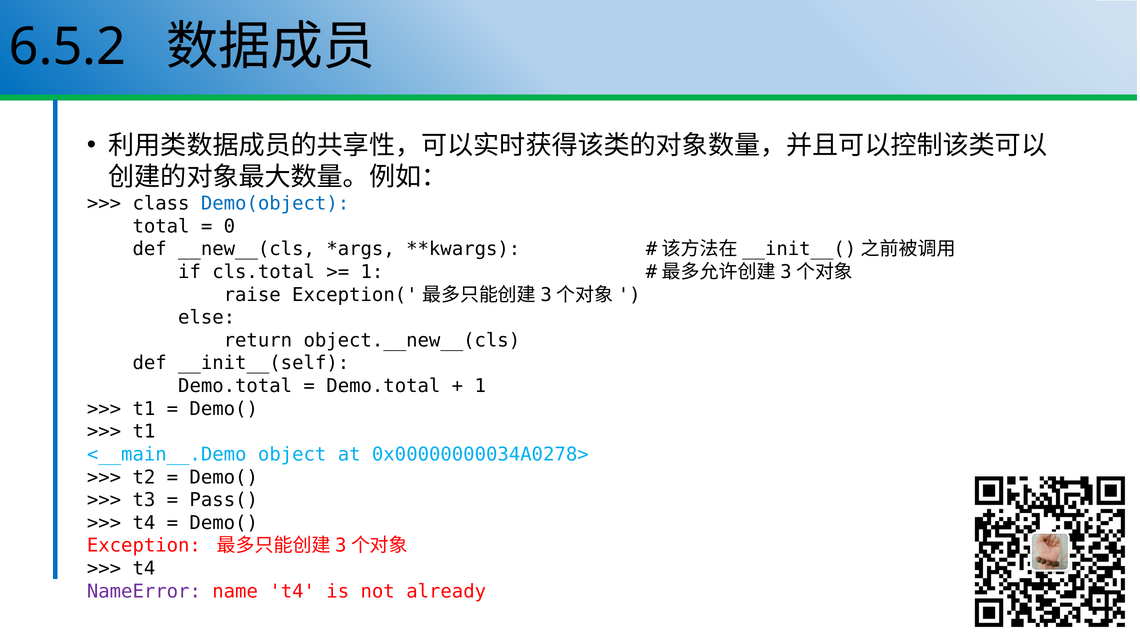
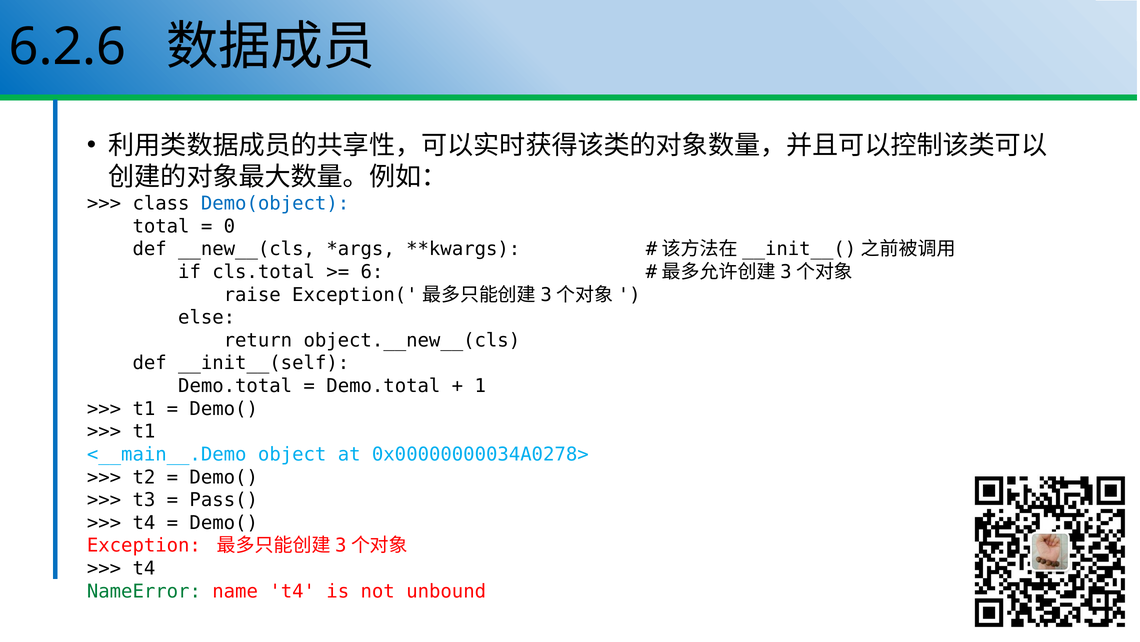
6.5.2: 6.5.2 -> 6.2.6
1 at (372, 272): 1 -> 6
NameError colour: purple -> green
already: already -> unbound
